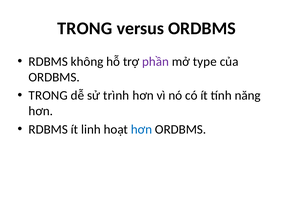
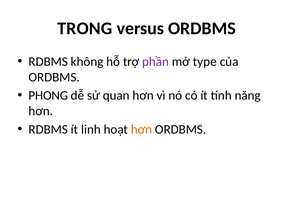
TRONG at (48, 95): TRONG -> PHONG
trình: trình -> quan
hơn at (141, 129) colour: blue -> orange
